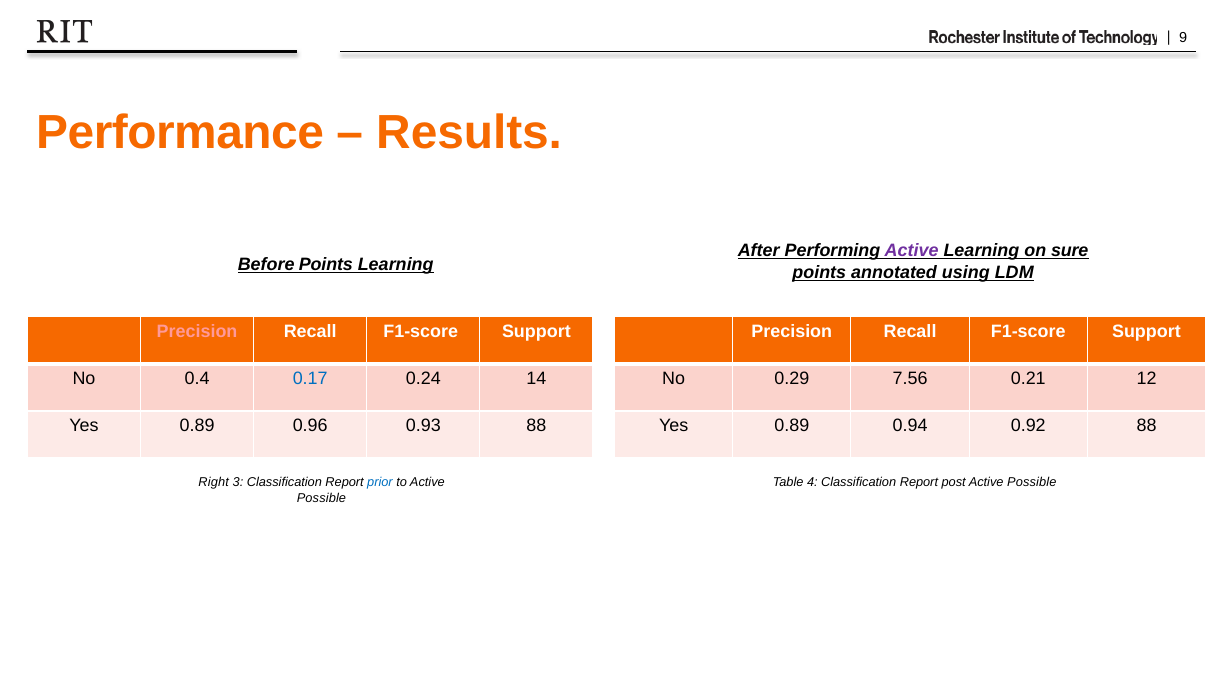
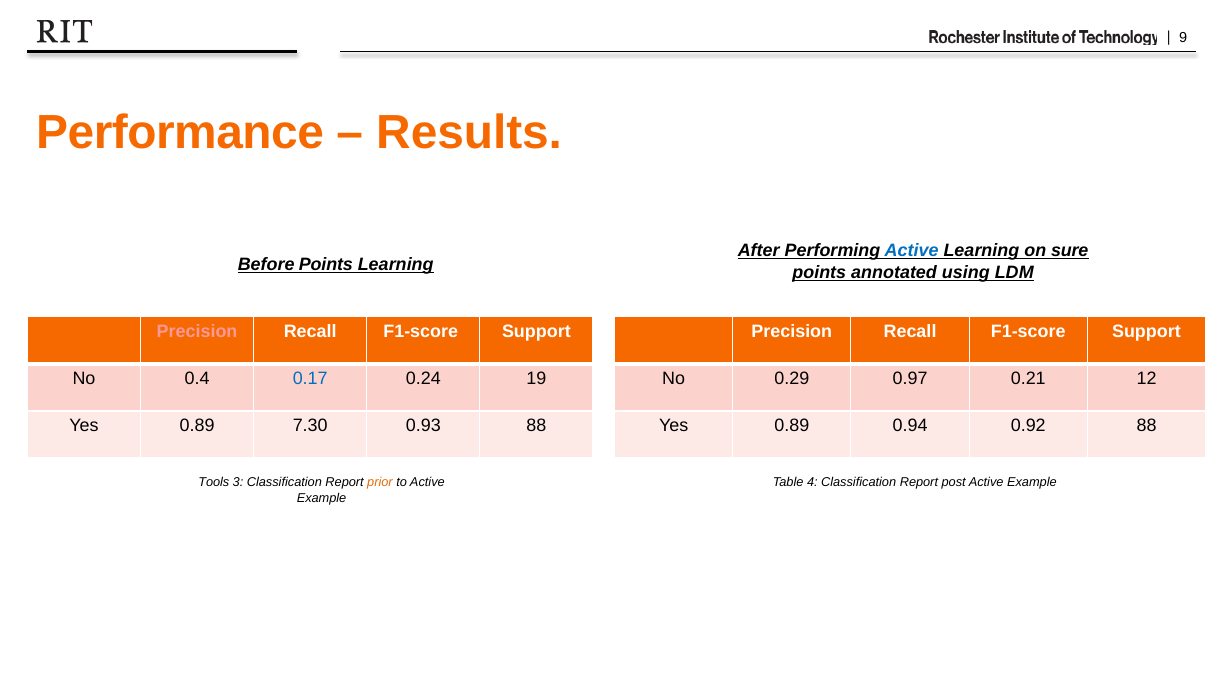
Active at (912, 251) colour: purple -> blue
14: 14 -> 19
7.56: 7.56 -> 0.97
0.96: 0.96 -> 7.30
Right: Right -> Tools
prior colour: blue -> orange
post Active Possible: Possible -> Example
Possible at (321, 498): Possible -> Example
